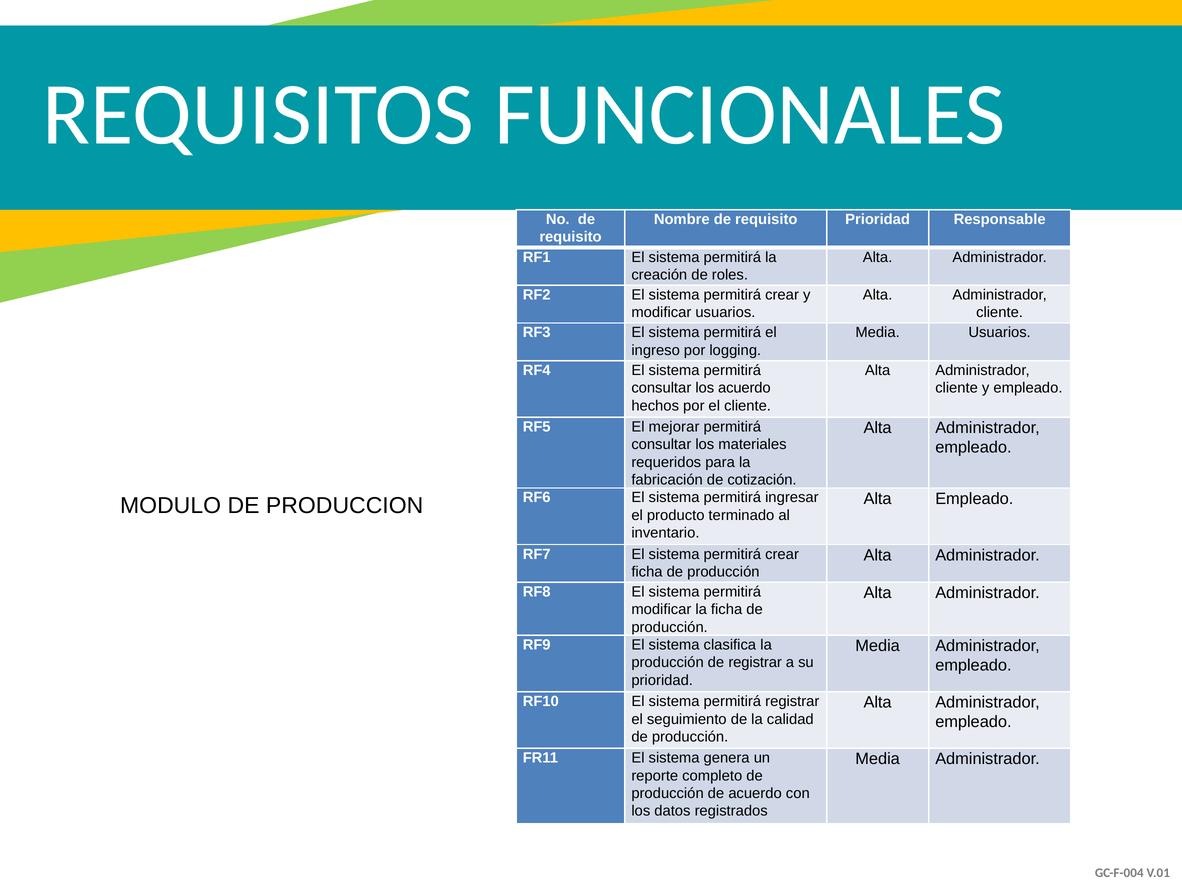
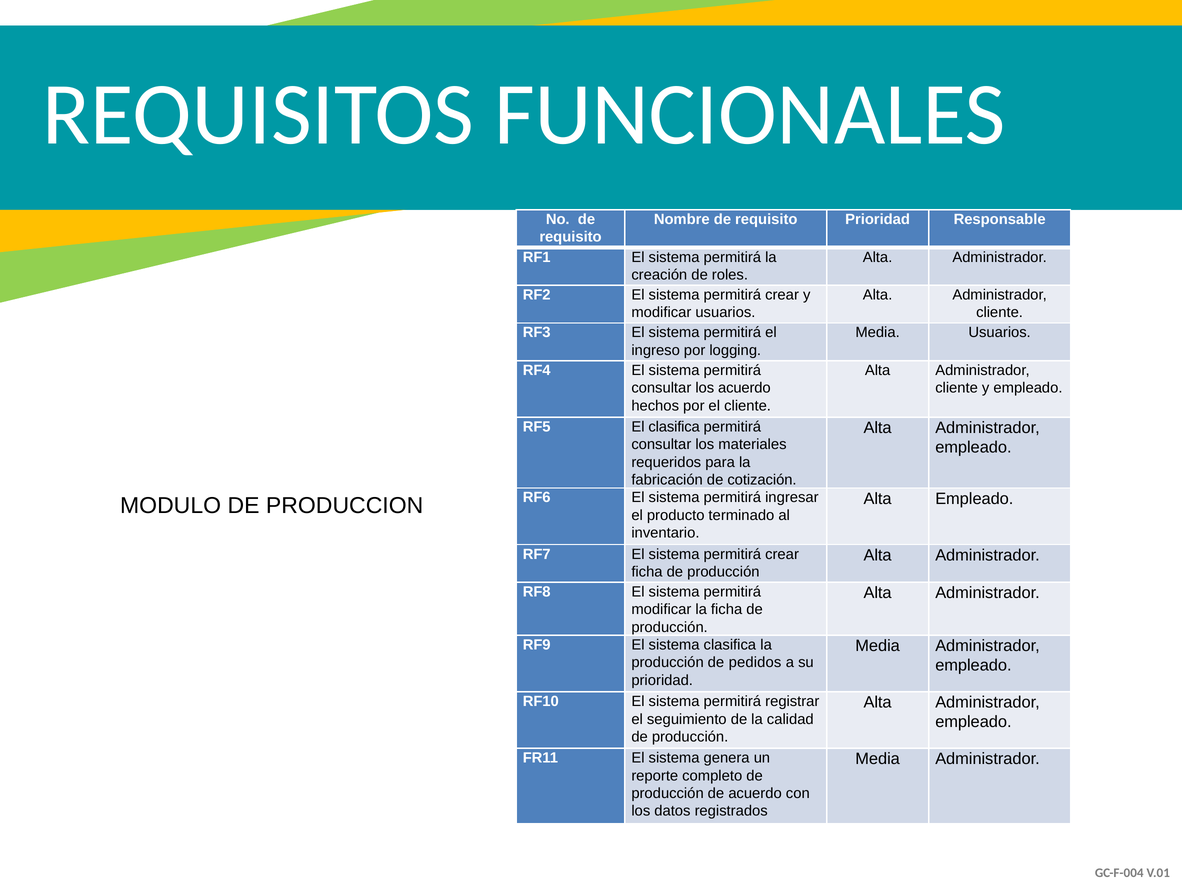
El mejorar: mejorar -> clasifica
de registrar: registrar -> pedidos
